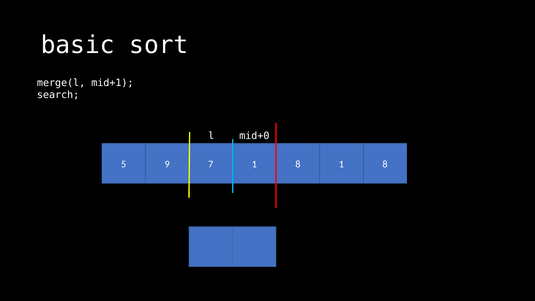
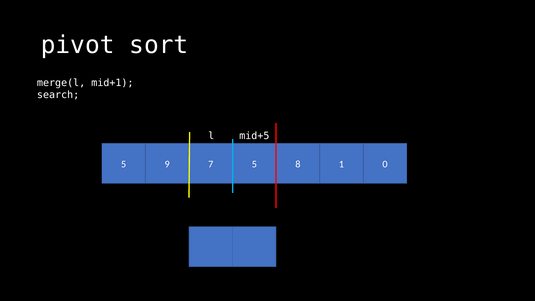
basic: basic -> pivot
mid+0: mid+0 -> mid+5
7 1: 1 -> 5
8 1 8: 8 -> 0
